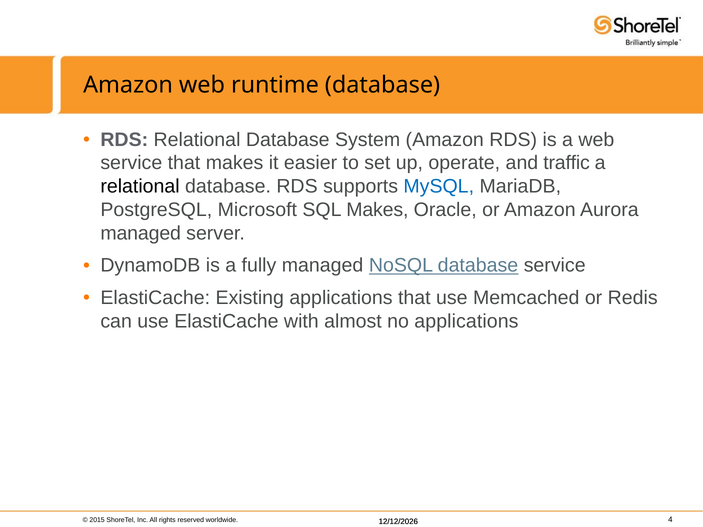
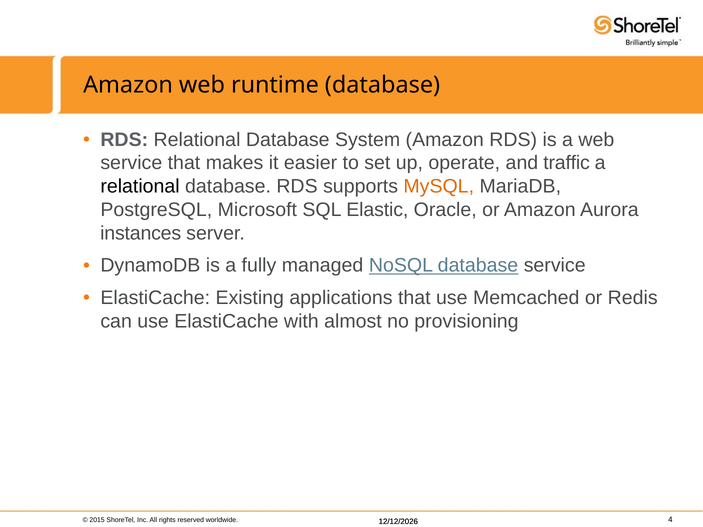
MySQL colour: blue -> orange
SQL Makes: Makes -> Elastic
managed at (141, 233): managed -> instances
no applications: applications -> provisioning
